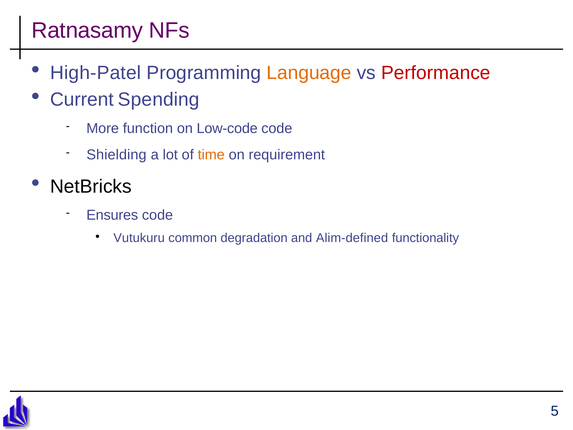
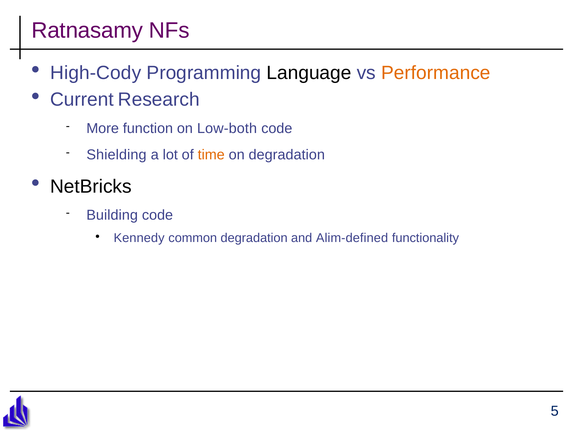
High-Patel: High-Patel -> High-Cody
Language colour: orange -> black
Performance colour: red -> orange
Spending: Spending -> Research
Low-code: Low-code -> Low-both
on requirement: requirement -> degradation
Ensures: Ensures -> Building
Vutukuru: Vutukuru -> Kennedy
